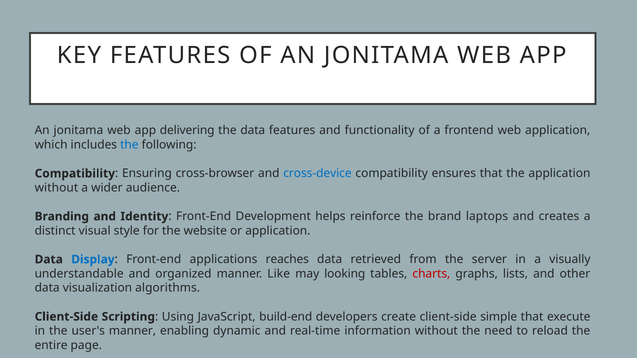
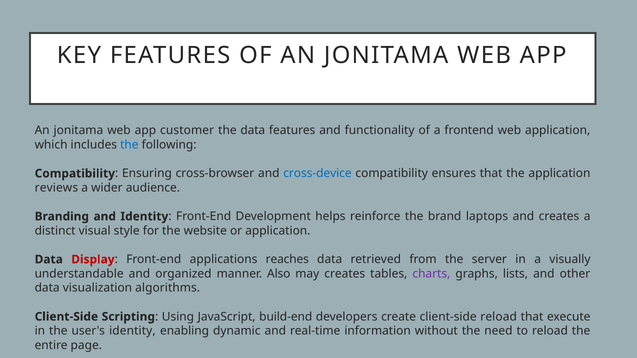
delivering: delivering -> customer
without at (56, 188): without -> reviews
Display colour: blue -> red
Like: Like -> Also
may looking: looking -> creates
charts colour: red -> purple
client-side simple: simple -> reload
user's manner: manner -> identity
